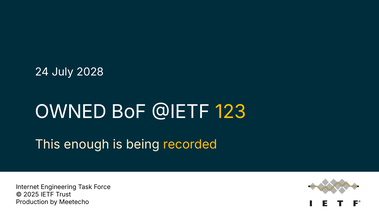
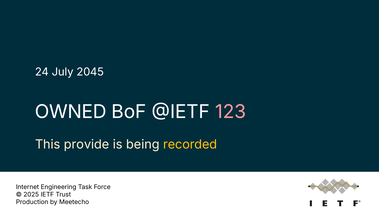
2028: 2028 -> 2045
123 colour: yellow -> pink
enough: enough -> provide
